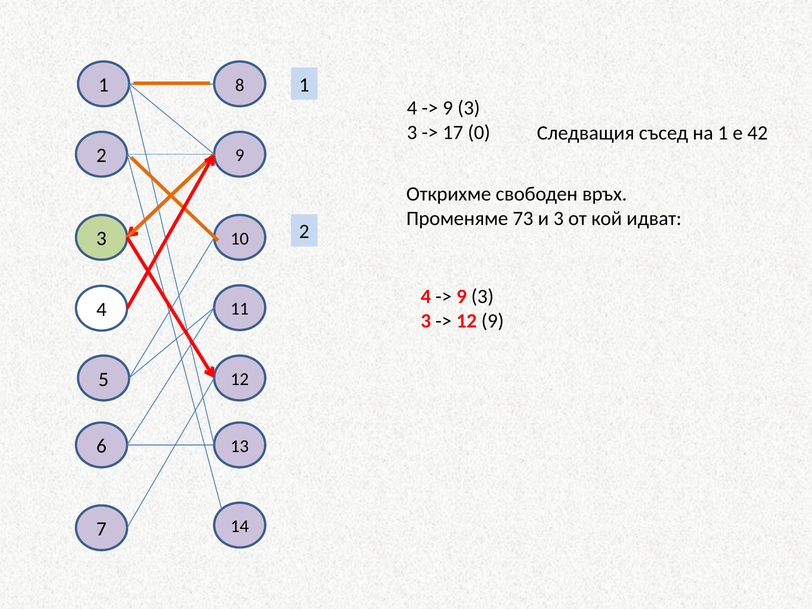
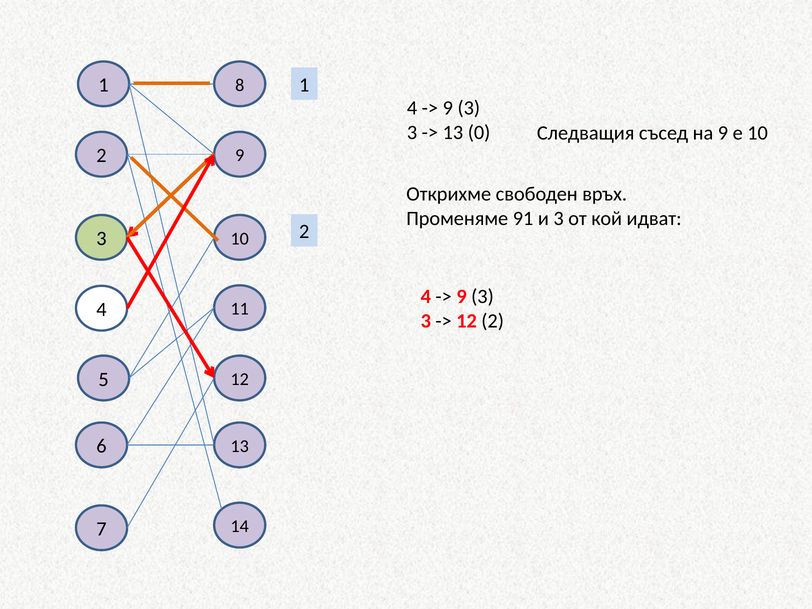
17 at (453, 132): 17 -> 13
на 1: 1 -> 9
е 42: 42 -> 10
73: 73 -> 91
12 9: 9 -> 2
